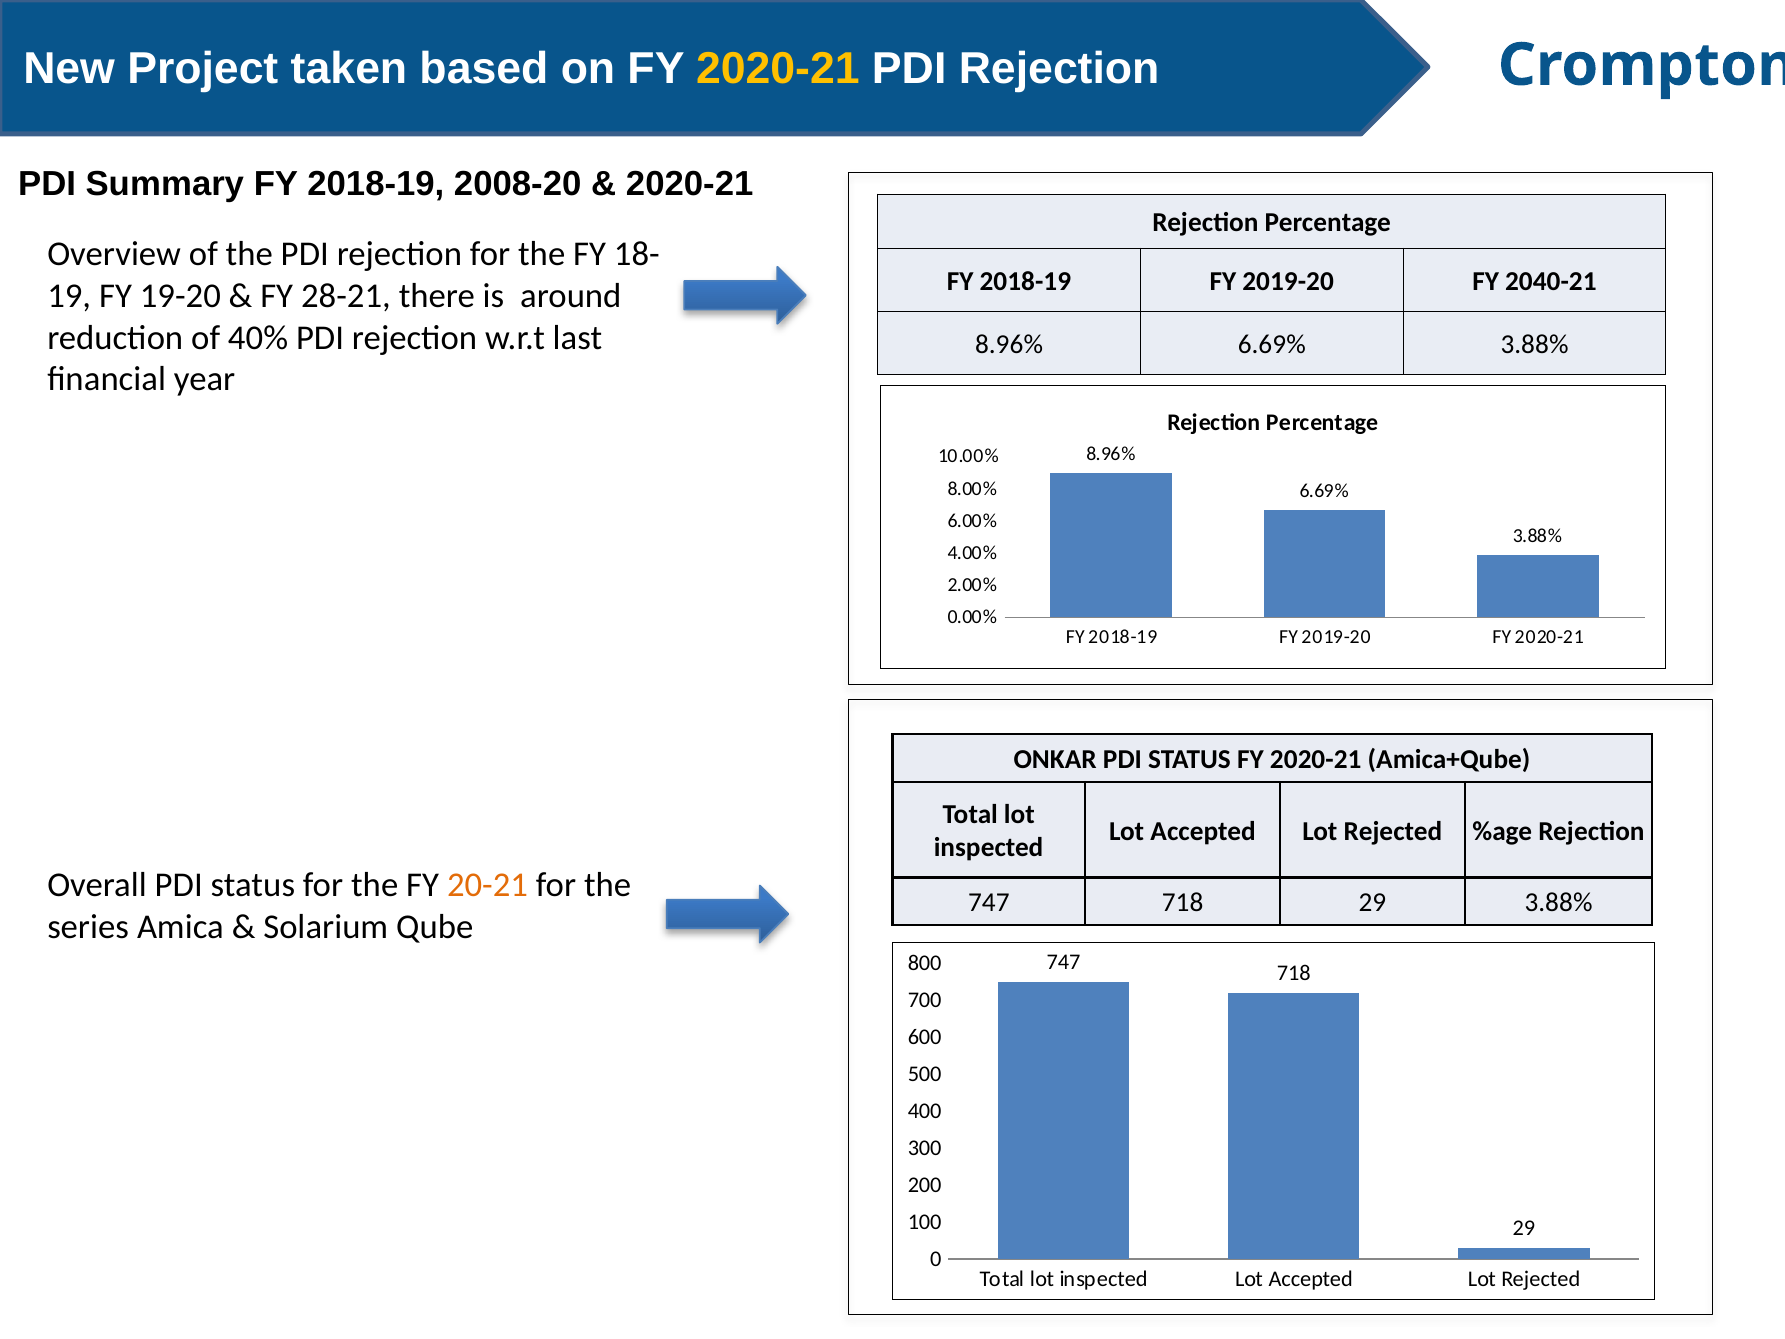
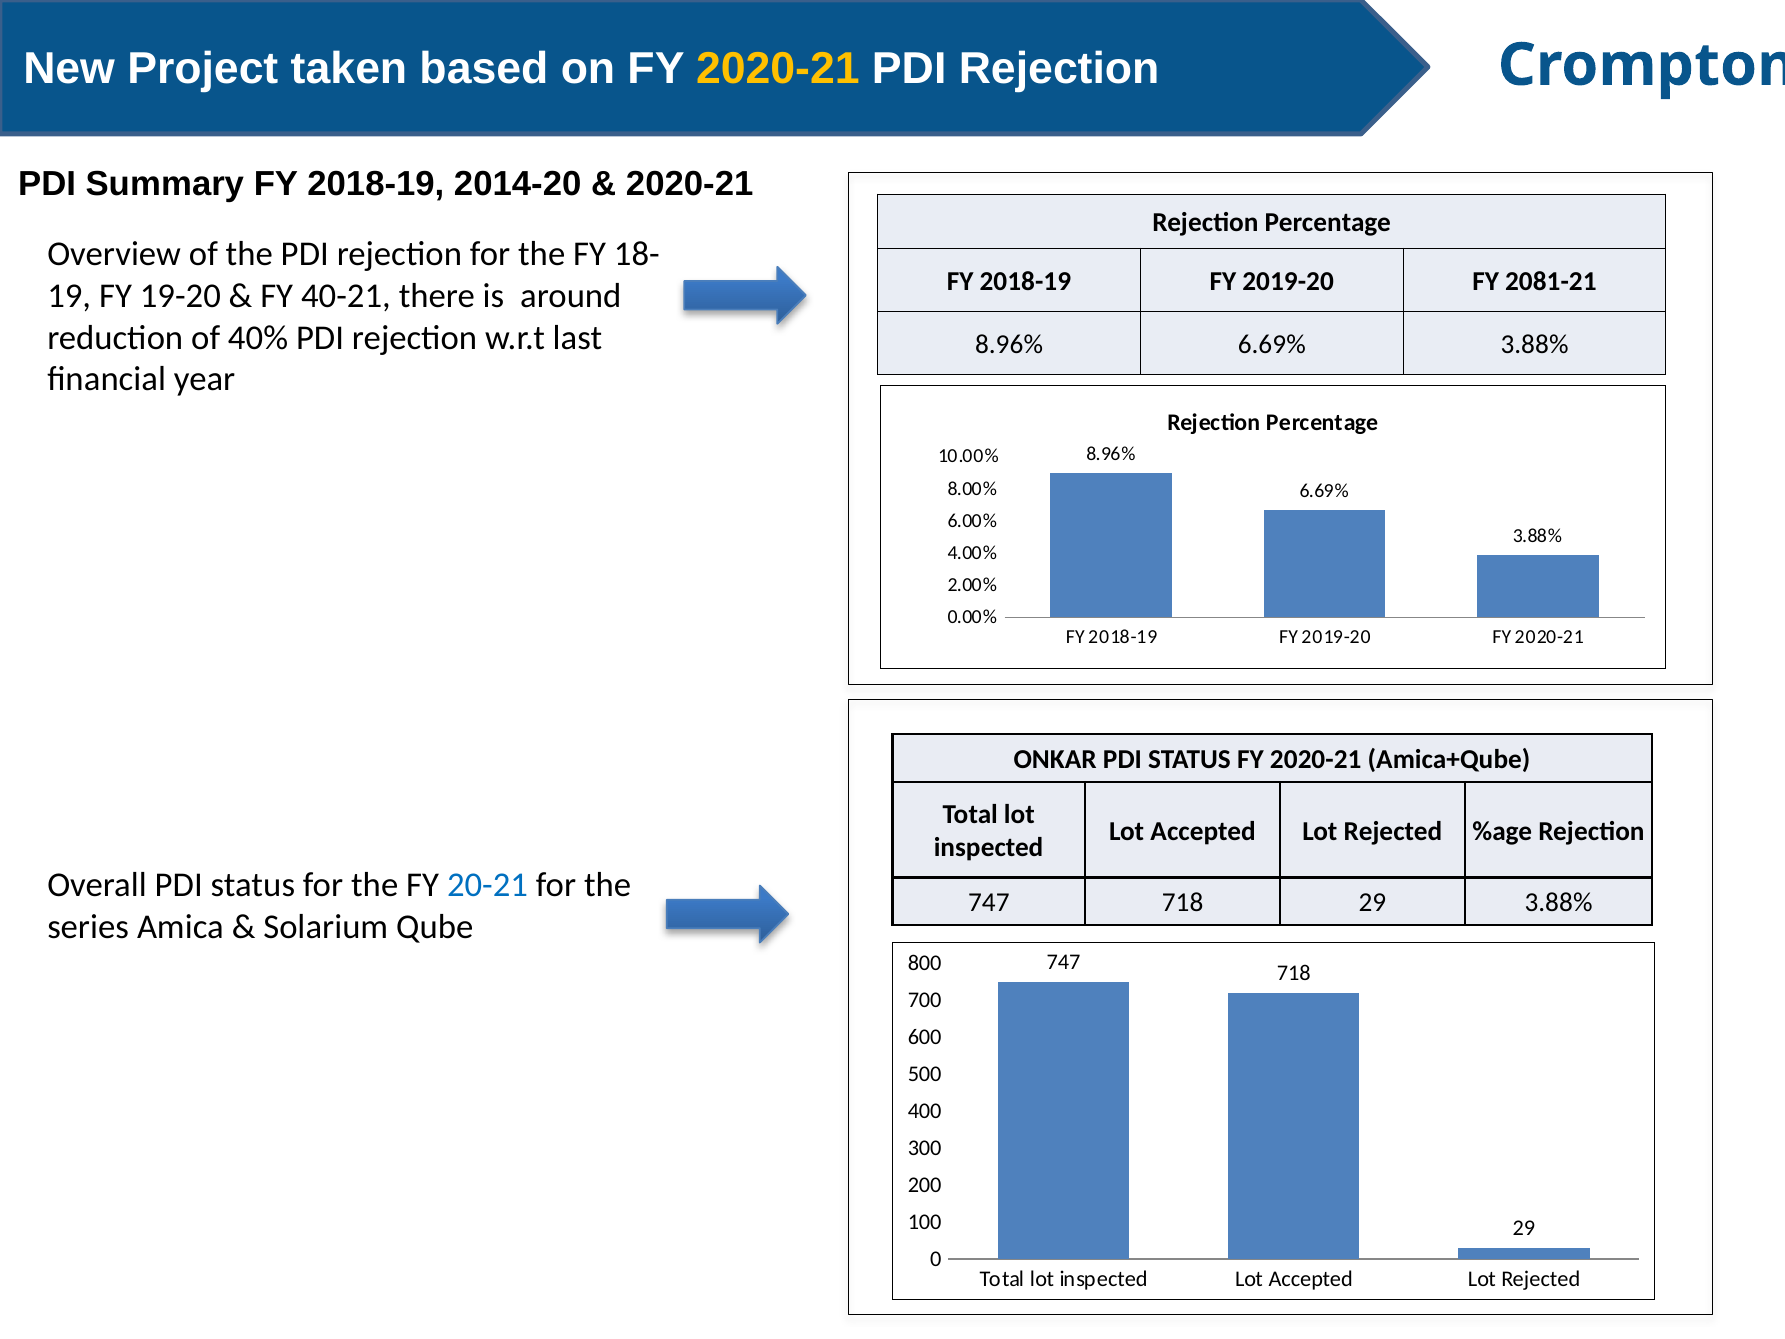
2008-20: 2008-20 -> 2014-20
2040-21: 2040-21 -> 2081-21
28-21: 28-21 -> 40-21
20-21 colour: orange -> blue
